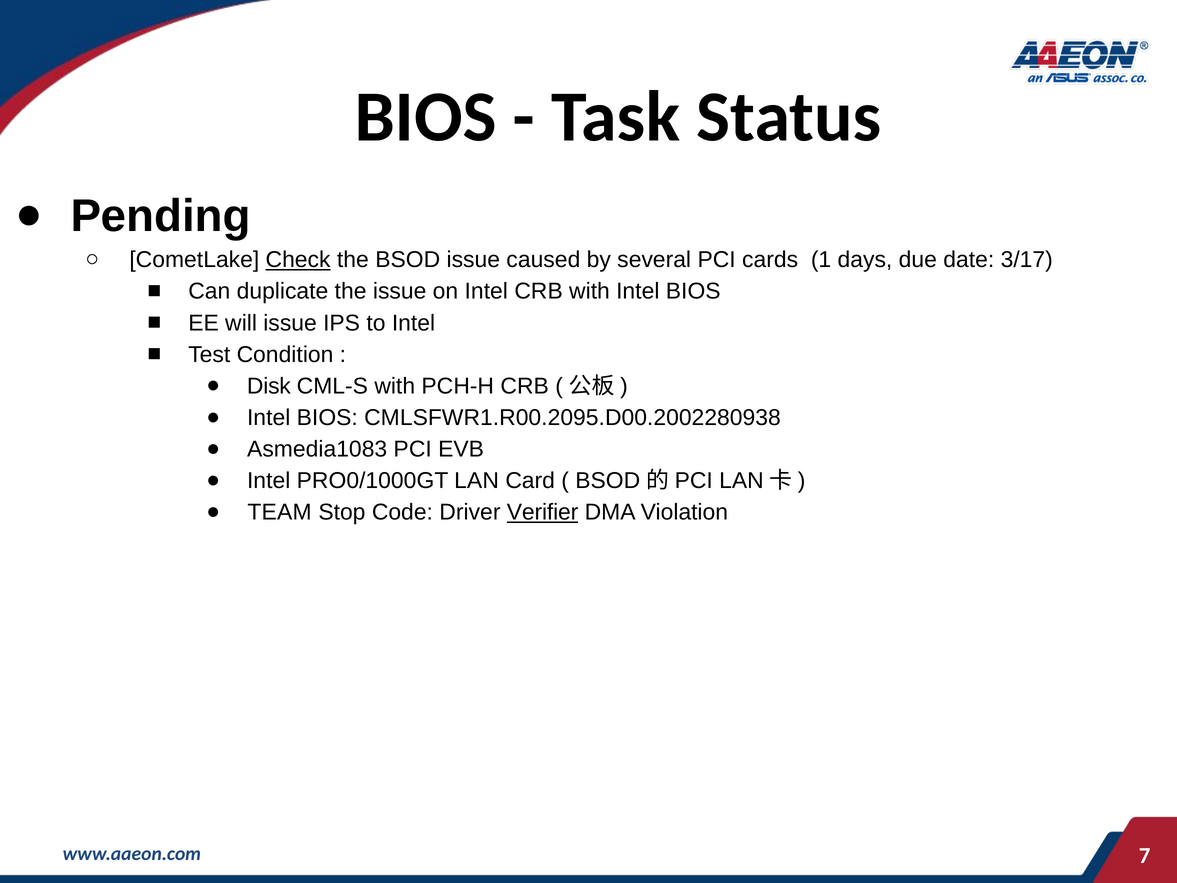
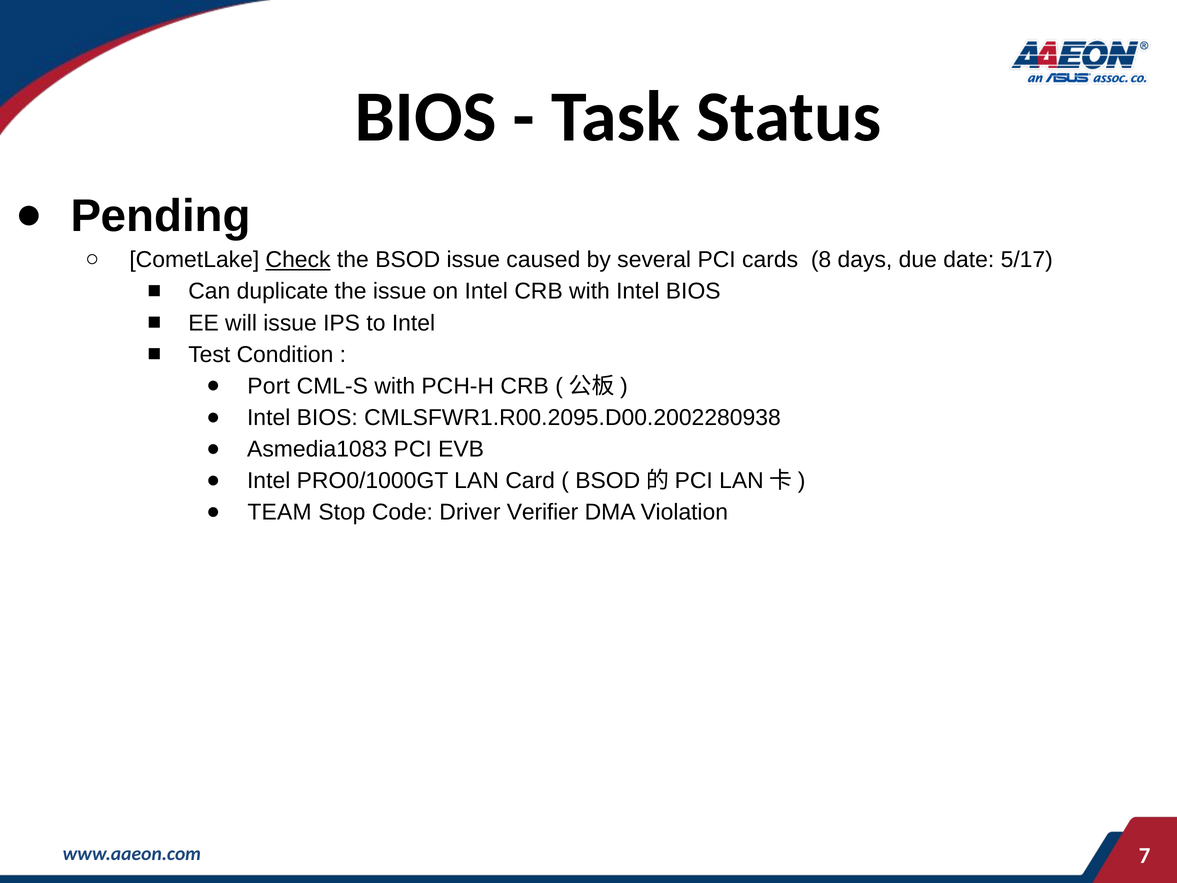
1: 1 -> 8
3/17: 3/17 -> 5/17
Disk: Disk -> Port
Verifier underline: present -> none
